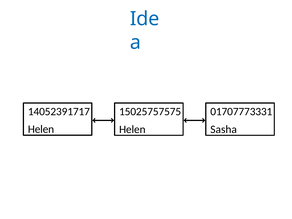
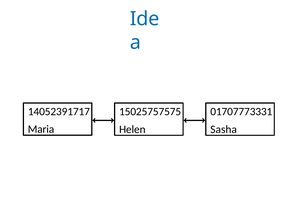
Helen at (41, 129): Helen -> Maria
